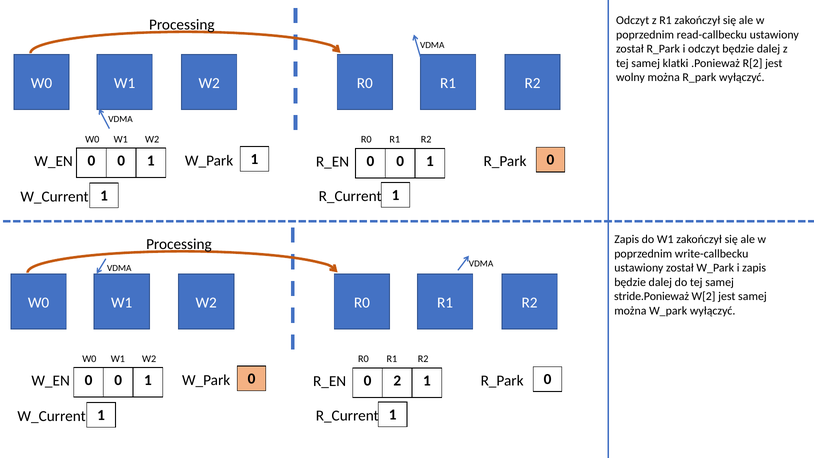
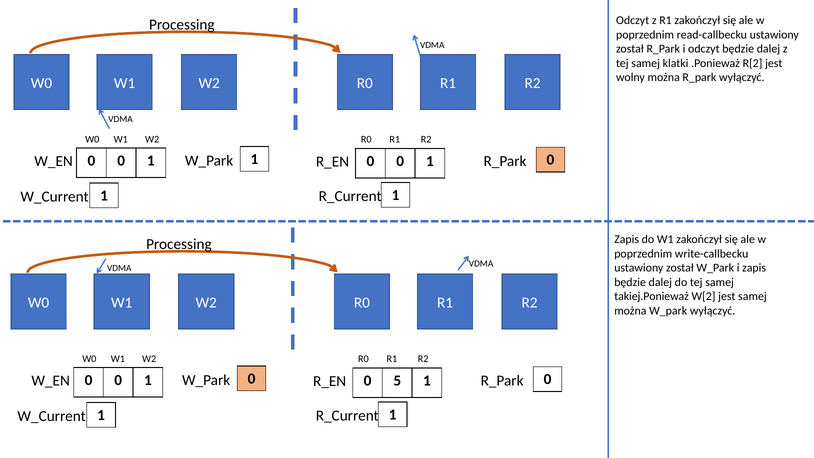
stride.Ponieważ: stride.Ponieważ -> takiej.Ponieważ
2: 2 -> 5
